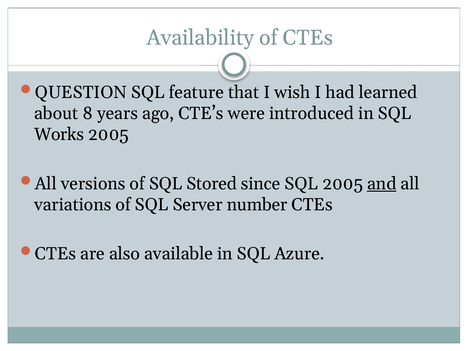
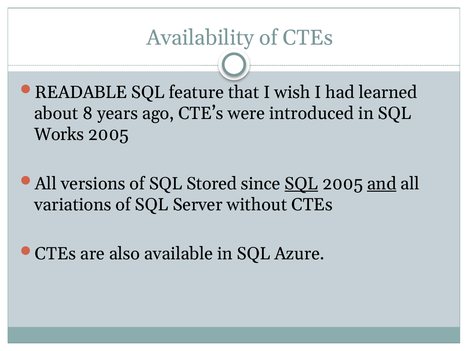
QUESTION: QUESTION -> READABLE
SQL at (301, 184) underline: none -> present
number: number -> without
